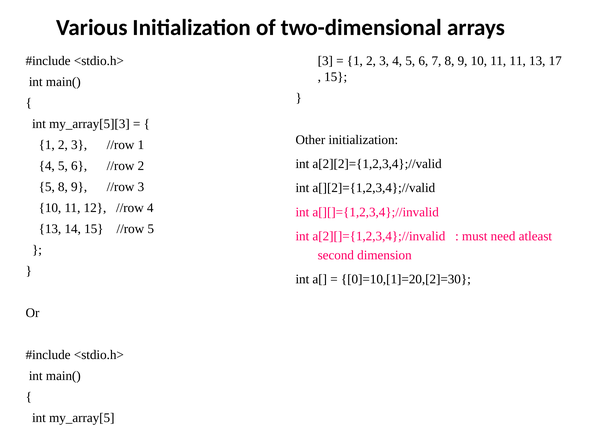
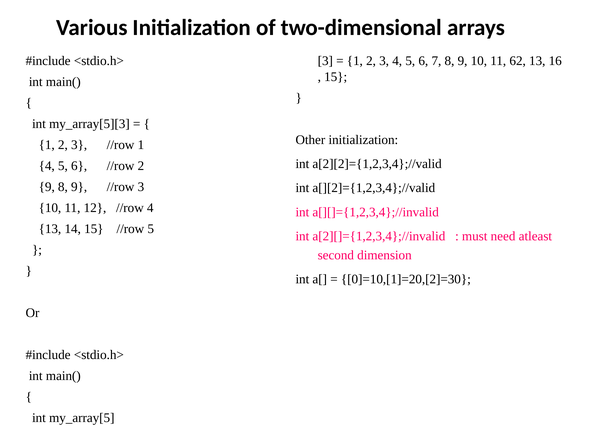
11 11: 11 -> 62
17: 17 -> 16
5 at (47, 187): 5 -> 9
